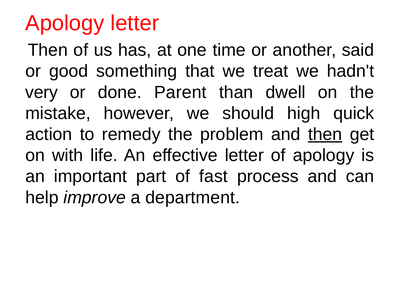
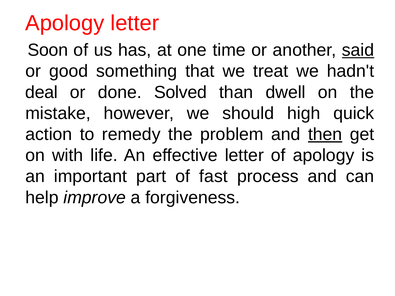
Then at (48, 50): Then -> Soon
said underline: none -> present
very: very -> deal
Parent: Parent -> Solved
department: department -> forgiveness
